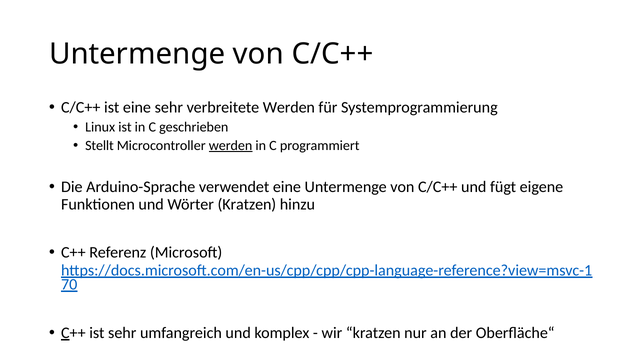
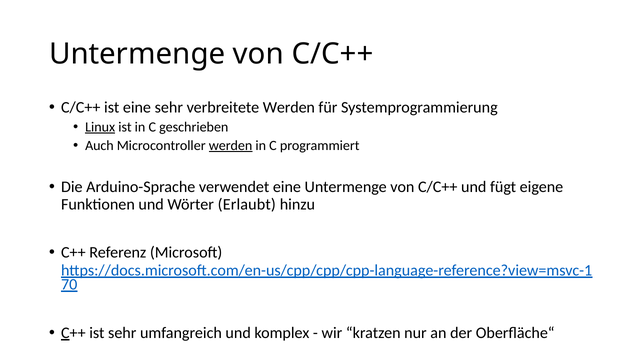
Linux underline: none -> present
Stellt: Stellt -> Auch
Wörter Kratzen: Kratzen -> Erlaubt
